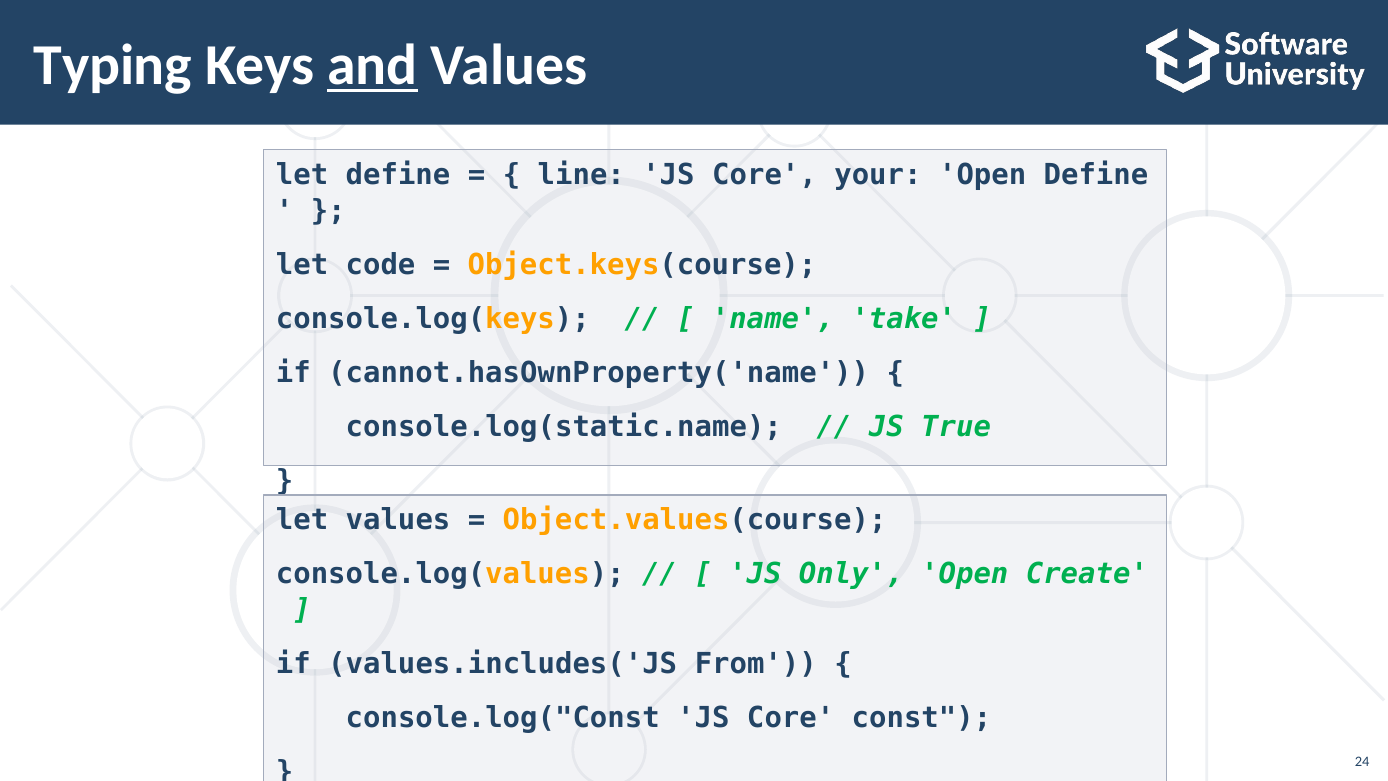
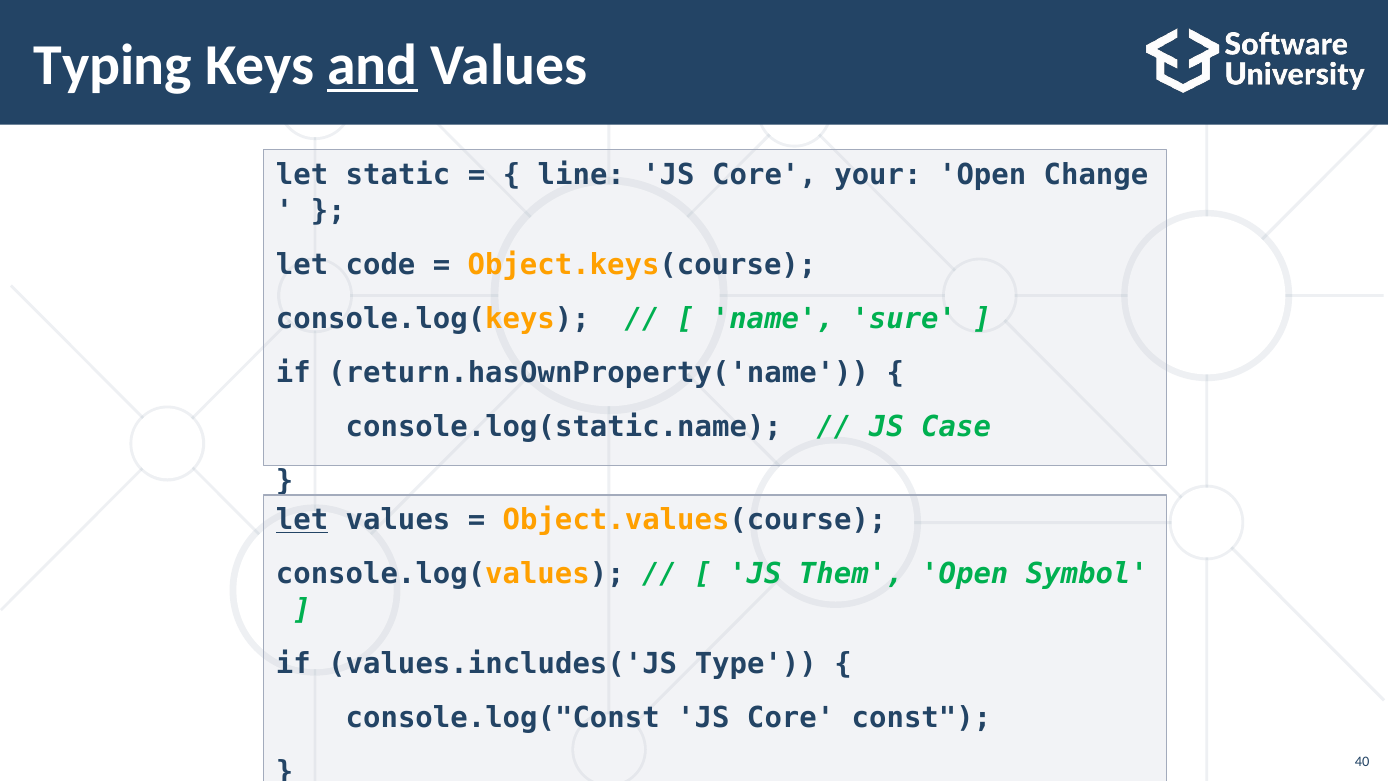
let define: define -> static
Open Define: Define -> Change
take: take -> sure
cannot.hasOwnProperty('name: cannot.hasOwnProperty('name -> return.hasOwnProperty('name
True: True -> Case
let at (302, 520) underline: none -> present
Only: Only -> Them
Create: Create -> Symbol
From: From -> Type
24: 24 -> 40
